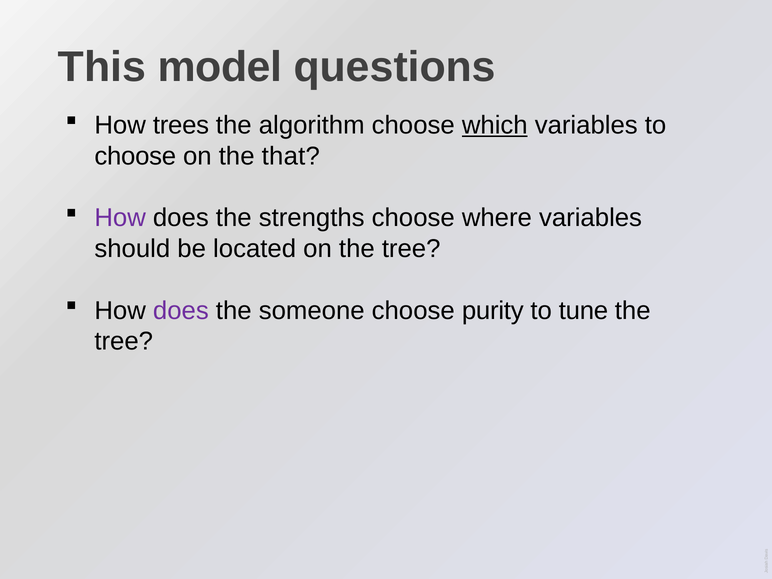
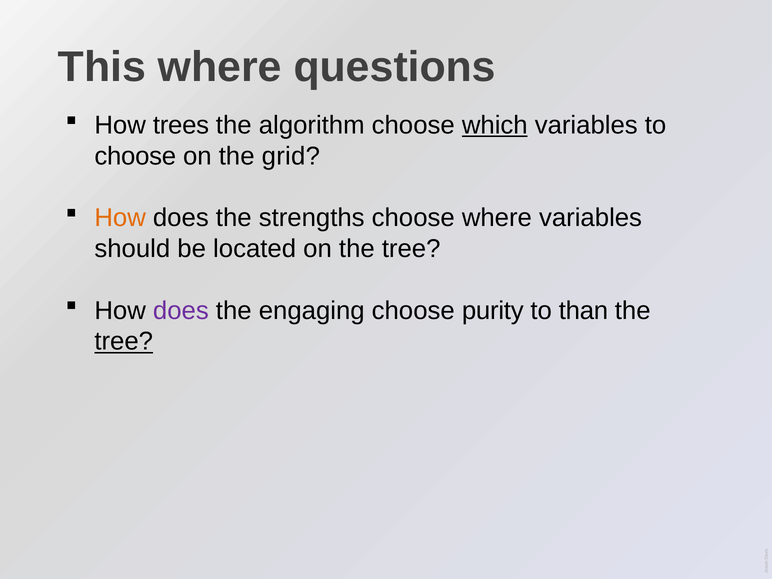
This model: model -> where
that: that -> grid
How at (120, 218) colour: purple -> orange
someone: someone -> engaging
tune: tune -> than
tree at (124, 341) underline: none -> present
